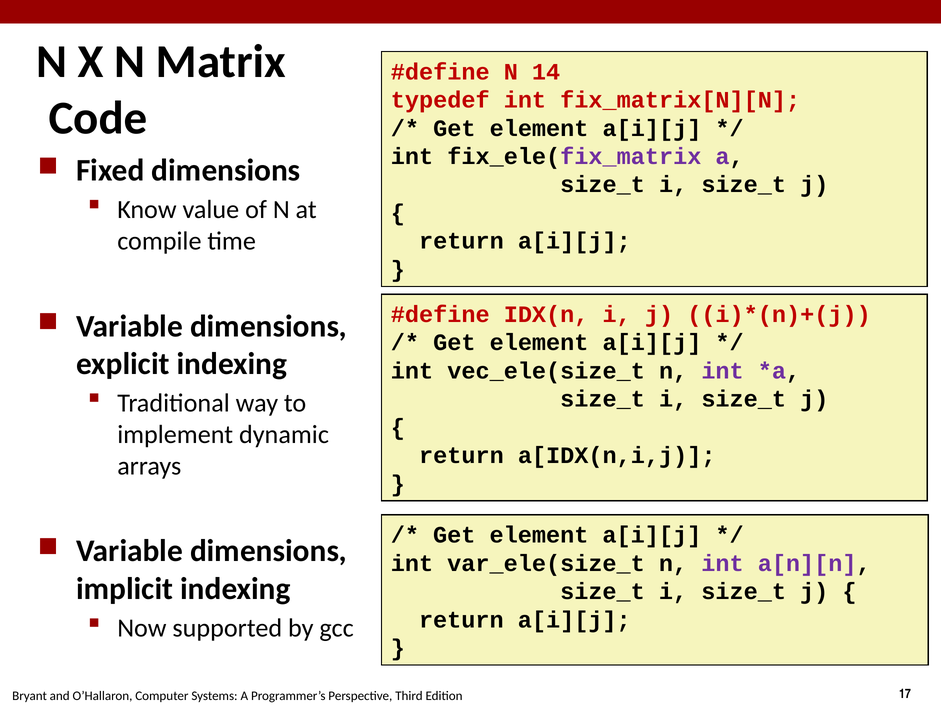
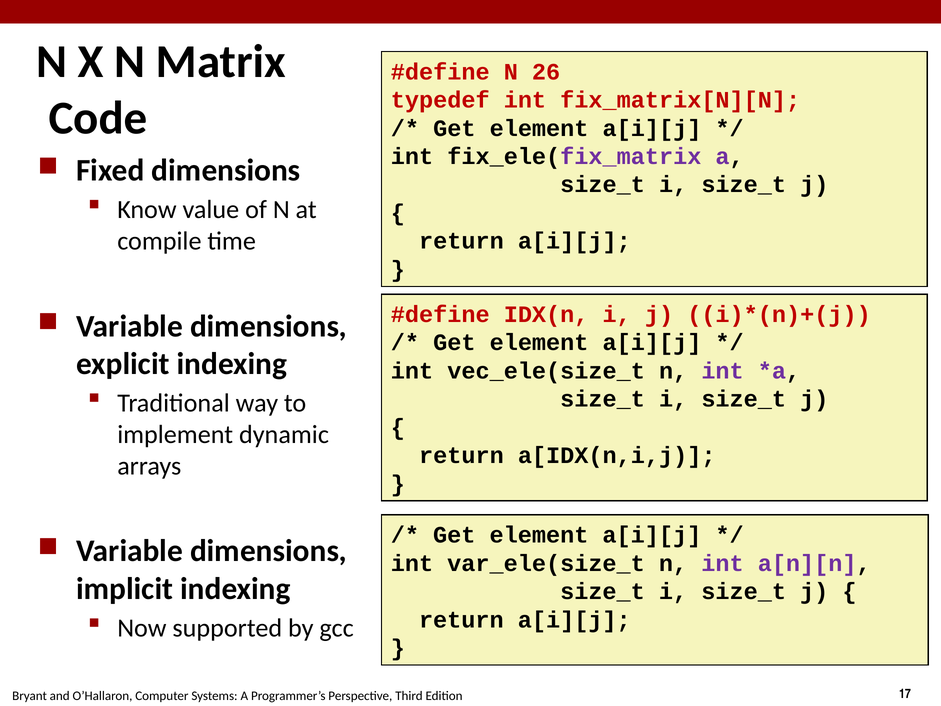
14: 14 -> 26
